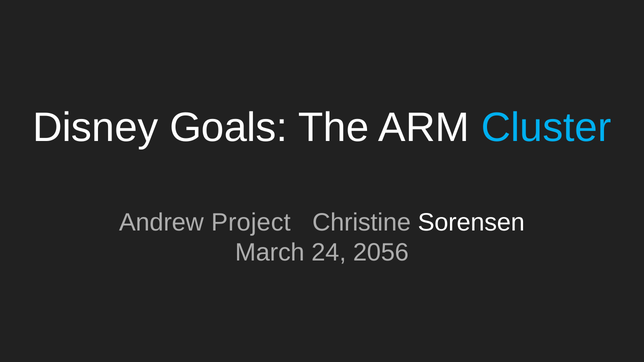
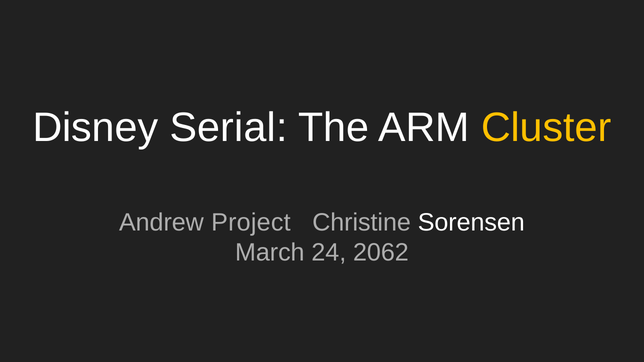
Goals: Goals -> Serial
Cluster colour: light blue -> yellow
2056: 2056 -> 2062
